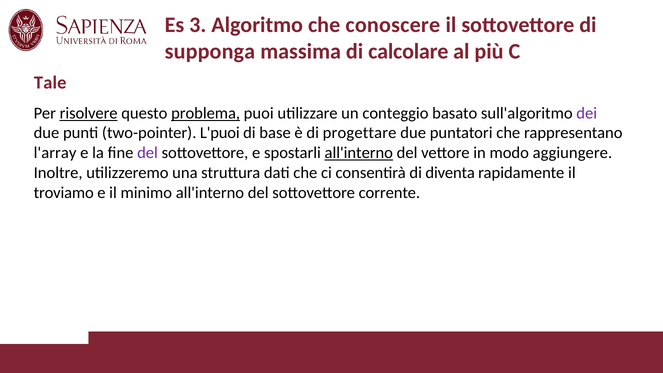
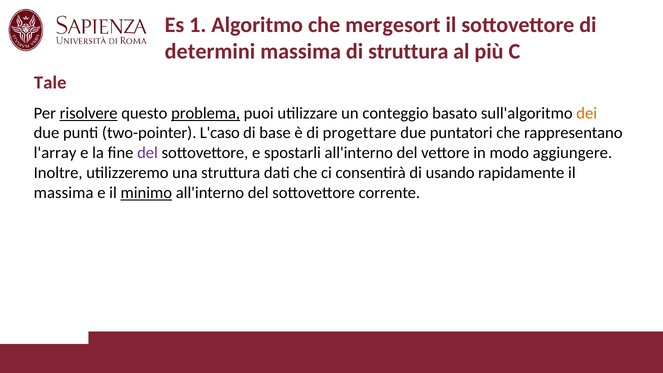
3: 3 -> 1
conoscere: conoscere -> mergesort
supponga: supponga -> determini
di calcolare: calcolare -> struttura
dei colour: purple -> orange
L'puoi: L'puoi -> L'caso
all'interno at (359, 153) underline: present -> none
diventa: diventa -> usando
troviamo at (64, 193): troviamo -> massima
minimo underline: none -> present
